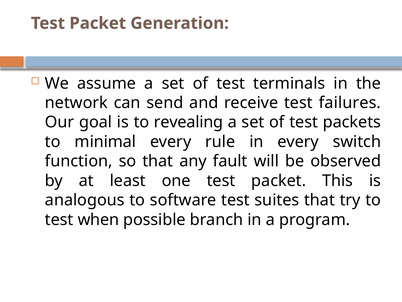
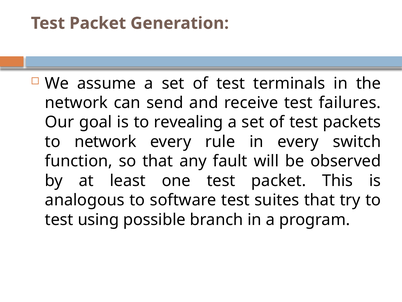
to minimal: minimal -> network
when: when -> using
